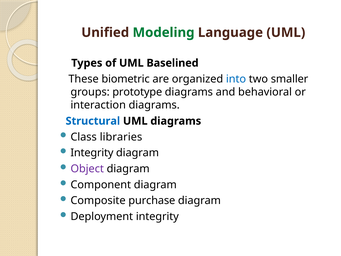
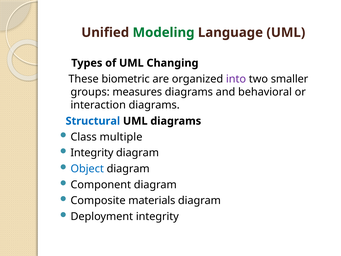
Baselined: Baselined -> Changing
into colour: blue -> purple
prototype: prototype -> measures
libraries: libraries -> multiple
Object colour: purple -> blue
purchase: purchase -> materials
